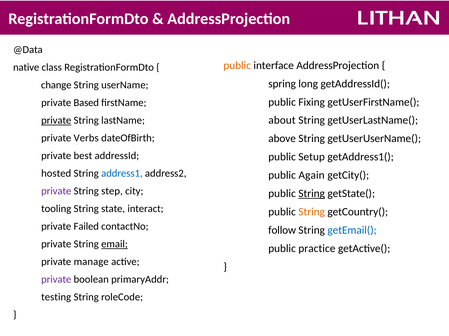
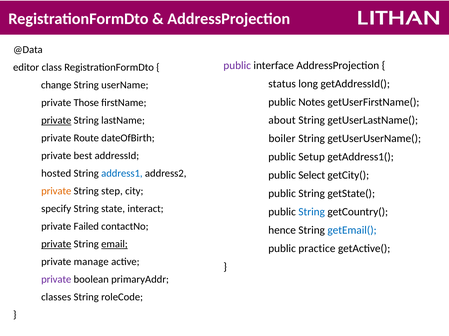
public at (237, 65) colour: orange -> purple
native: native -> editor
spring: spring -> status
Fixing: Fixing -> Notes
Based: Based -> Those
Verbs: Verbs -> Route
above: above -> boiler
Again: Again -> Select
private at (56, 191) colour: purple -> orange
String at (312, 194) underline: present -> none
tooling: tooling -> specify
String at (312, 212) colour: orange -> blue
follow: follow -> hence
private at (56, 245) underline: none -> present
testing: testing -> classes
